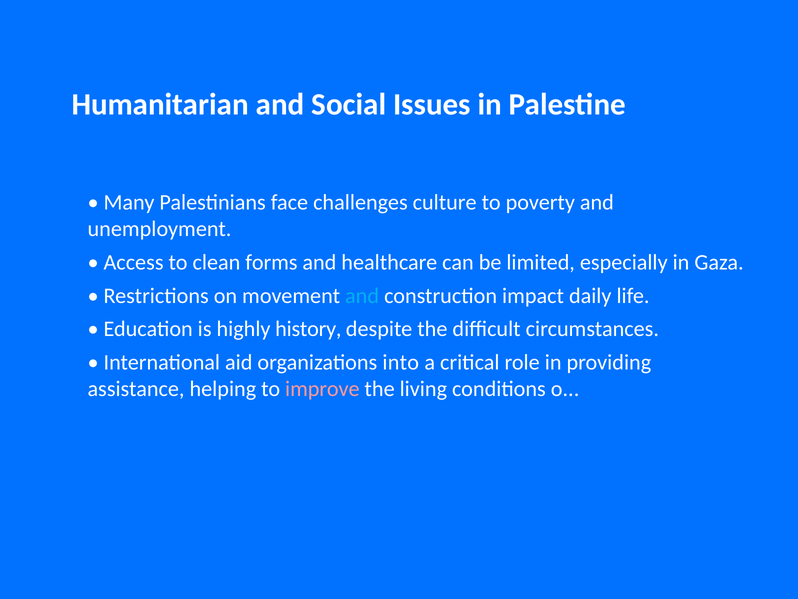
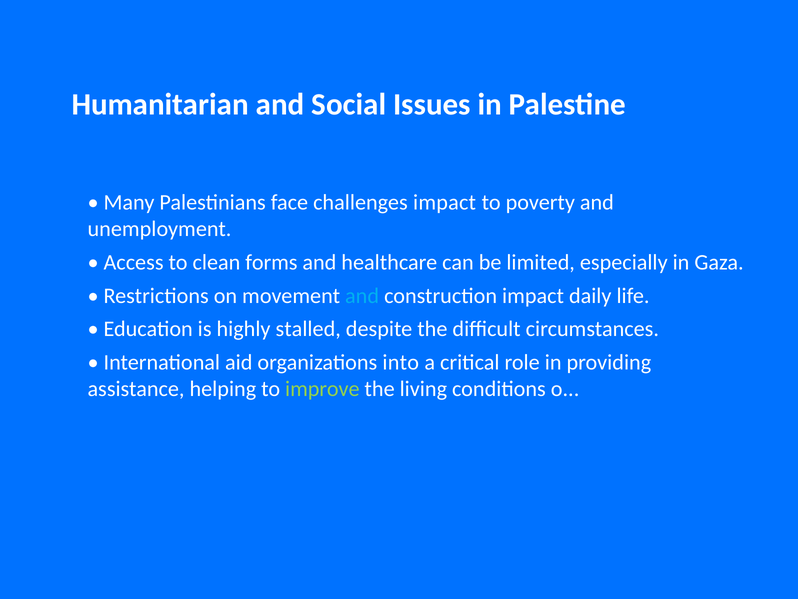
challenges culture: culture -> impact
history: history -> stalled
improve colour: pink -> light green
